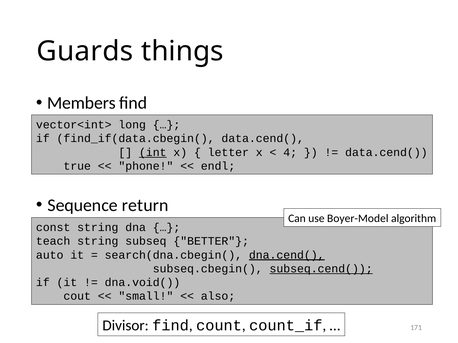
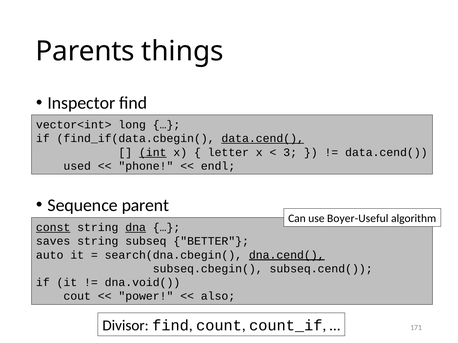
Guards: Guards -> Parents
Members: Members -> Inspector
data.cend( at (263, 139) underline: none -> present
4: 4 -> 3
true: true -> used
return: return -> parent
Boyer-Model: Boyer-Model -> Boyer-Useful
const underline: none -> present
dna underline: none -> present
teach: teach -> saves
subseq.cend( underline: present -> none
small: small -> power
